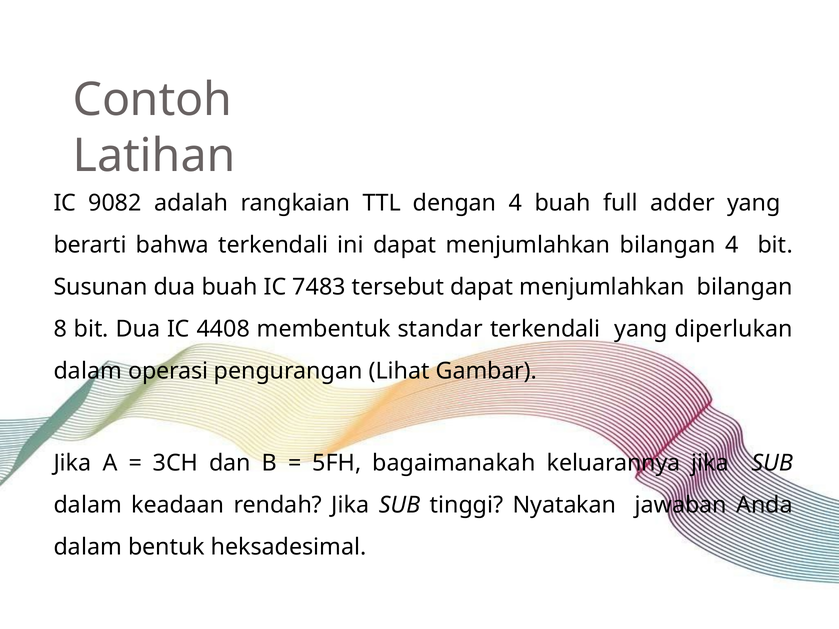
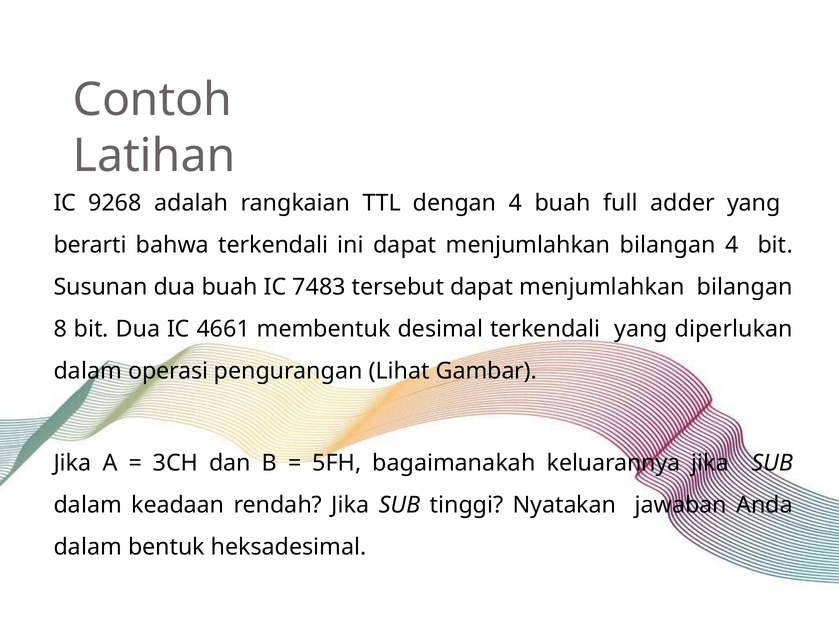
9082: 9082 -> 9268
4408: 4408 -> 4661
standar: standar -> desimal
